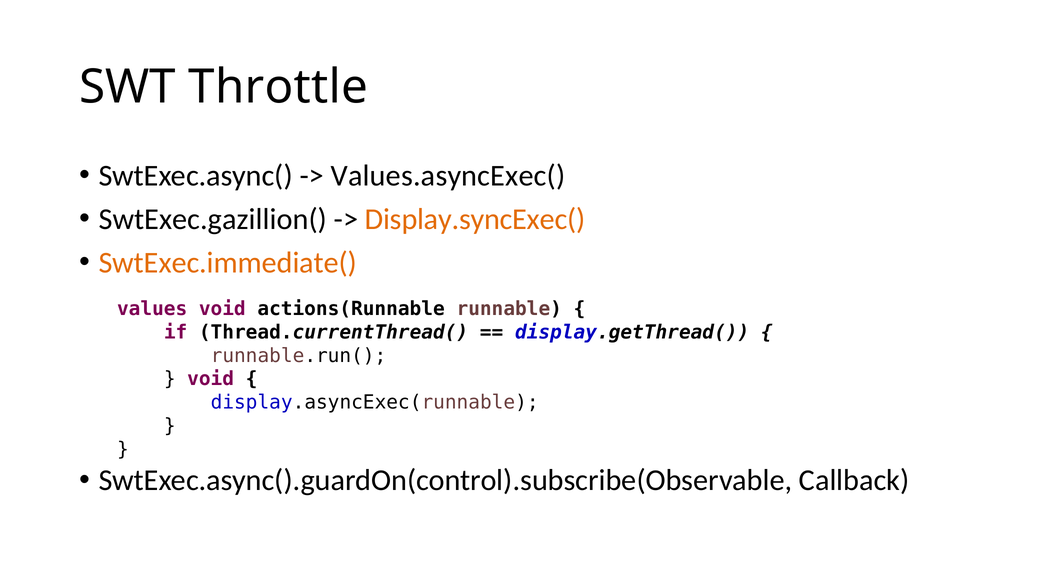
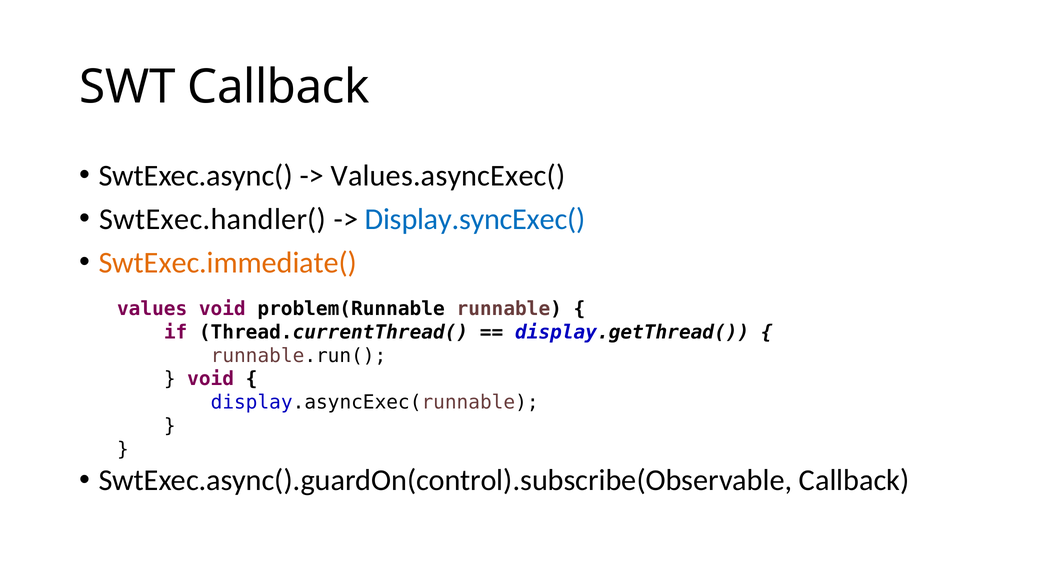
SWT Throttle: Throttle -> Callback
SwtExec.gazillion(: SwtExec.gazillion( -> SwtExec.handler(
Display.syncExec( colour: orange -> blue
actions(Runnable: actions(Runnable -> problem(Runnable
